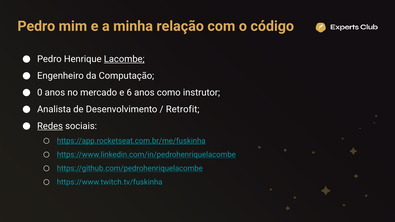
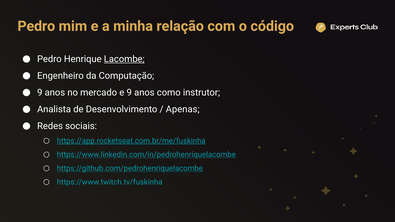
0 at (40, 93): 0 -> 9
e 6: 6 -> 9
Retrofit: Retrofit -> Apenas
Redes underline: present -> none
